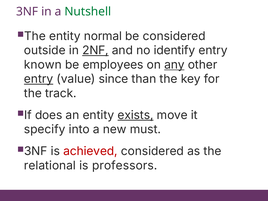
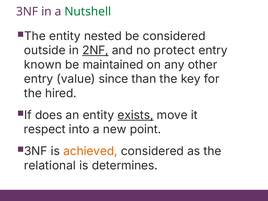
normal: normal -> nested
identify: identify -> protect
employees: employees -> maintained
any underline: present -> none
entry at (39, 79) underline: present -> none
track: track -> hired
specify: specify -> respect
must: must -> point
achieved colour: red -> orange
professors: professors -> determines
